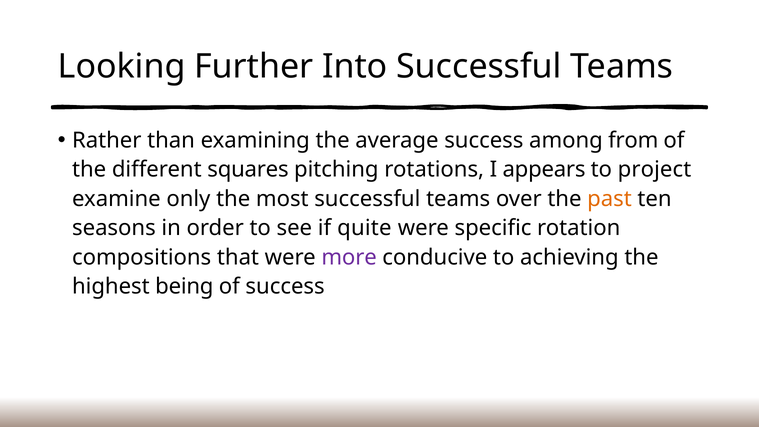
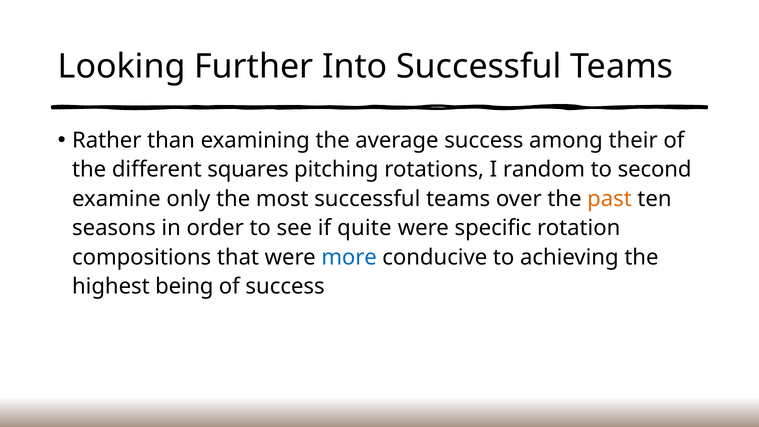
from: from -> their
appears: appears -> random
project: project -> second
more colour: purple -> blue
